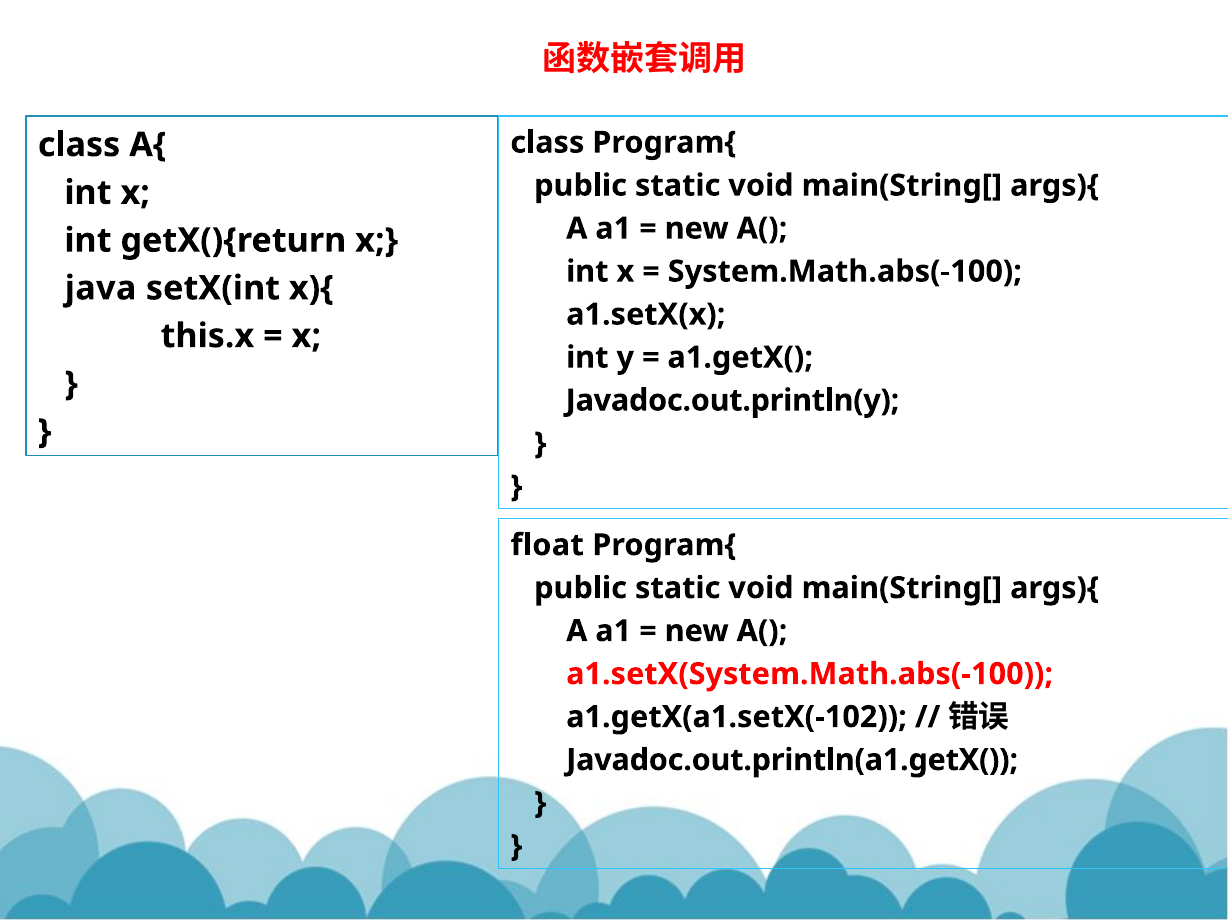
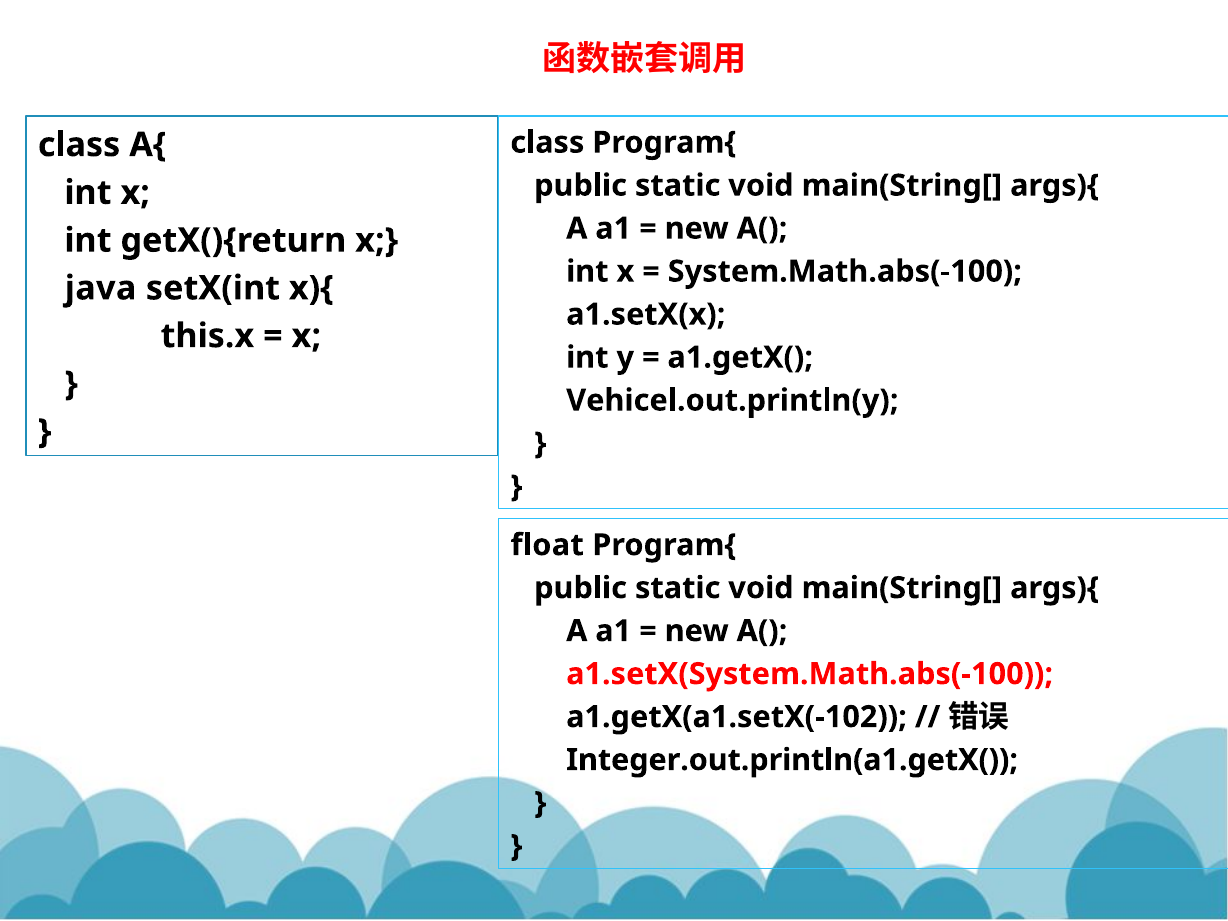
Javadoc.out.println(y: Javadoc.out.println(y -> Vehicel.out.println(y
Javadoc.out.println(a1.getX(: Javadoc.out.println(a1.getX( -> Integer.out.println(a1.getX(
